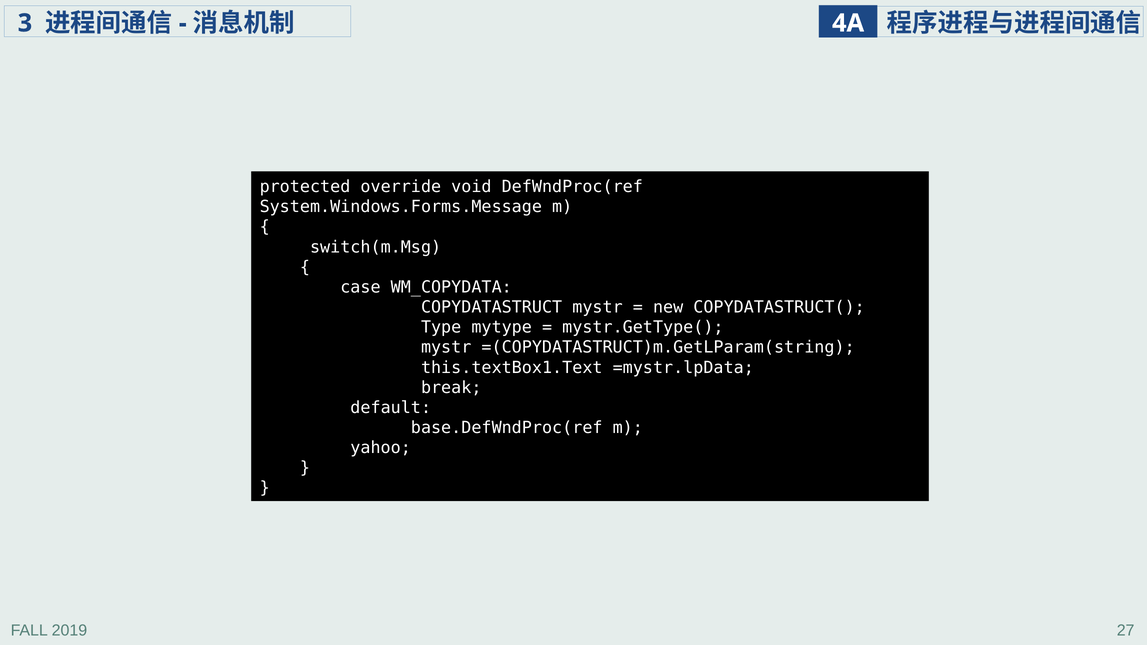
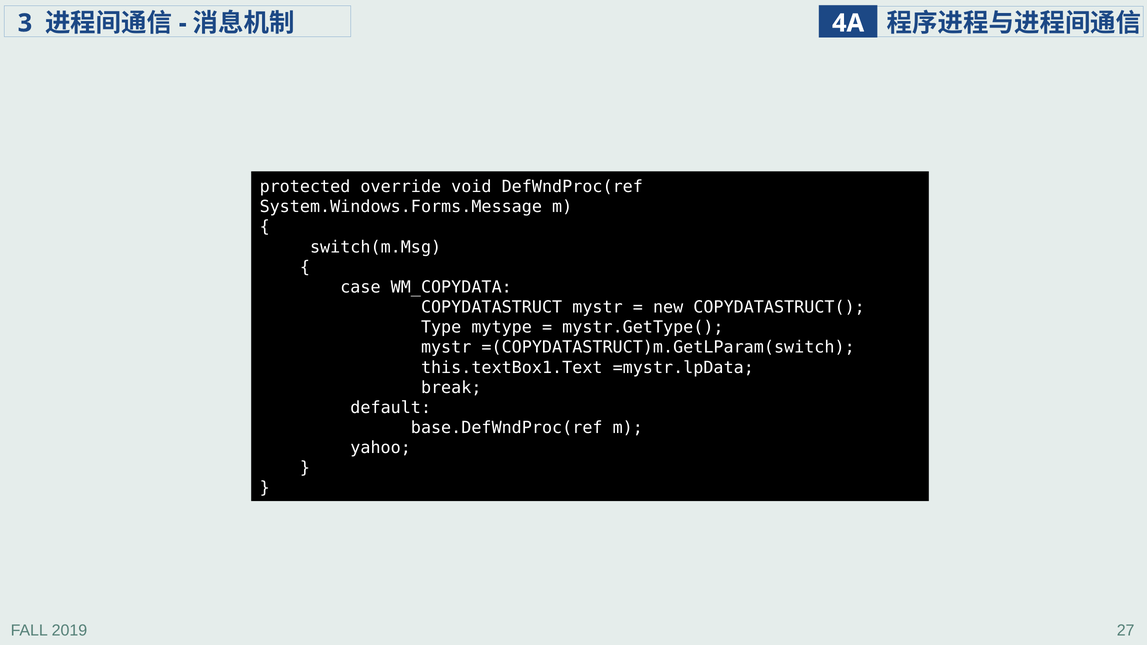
=(COPYDATASTRUCT)m.GetLParam(string: =(COPYDATASTRUCT)m.GetLParam(string -> =(COPYDATASTRUCT)m.GetLParam(switch
